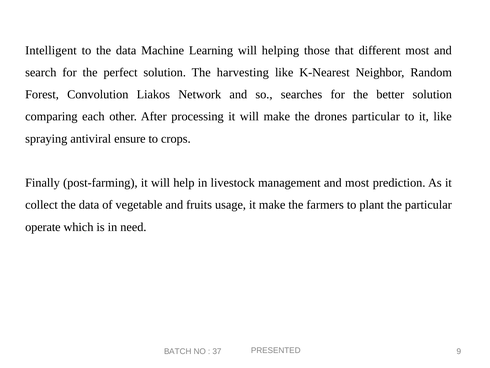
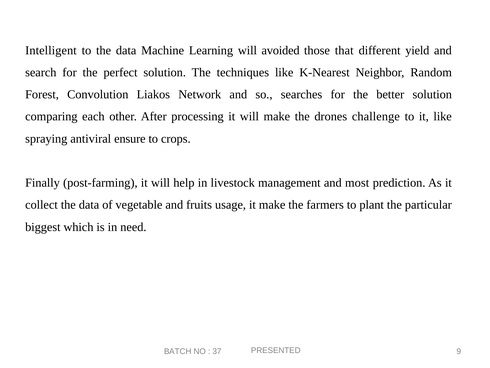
helping: helping -> avoided
different most: most -> yield
harvesting: harvesting -> techniques
drones particular: particular -> challenge
operate: operate -> biggest
